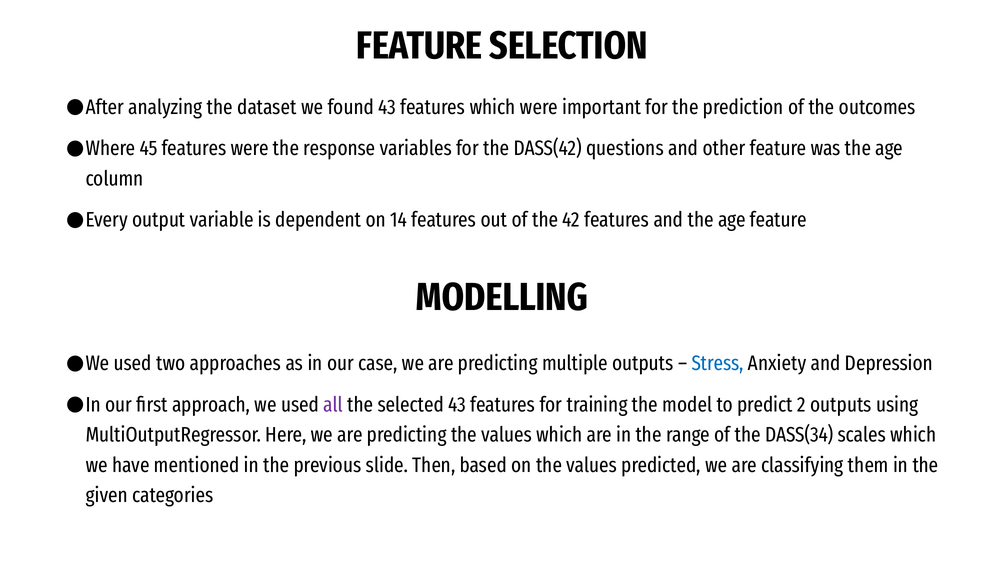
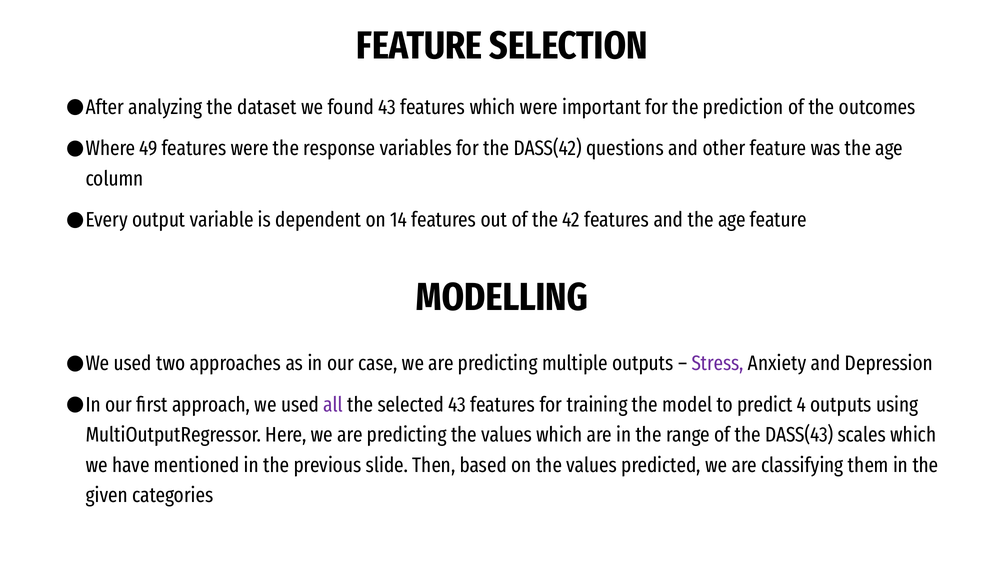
45: 45 -> 49
Stress colour: blue -> purple
2: 2 -> 4
DASS(34: DASS(34 -> DASS(43
